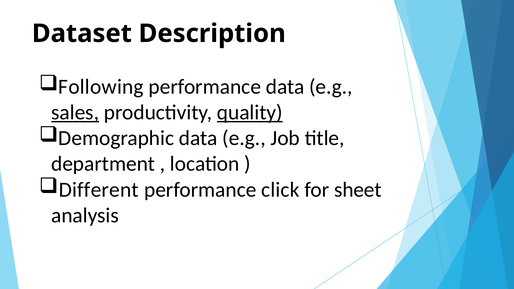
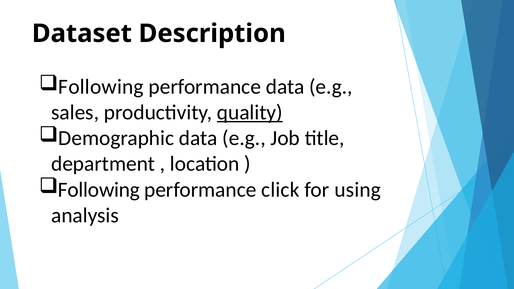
sales underline: present -> none
Different at (99, 190): Different -> Following
sheet: sheet -> using
